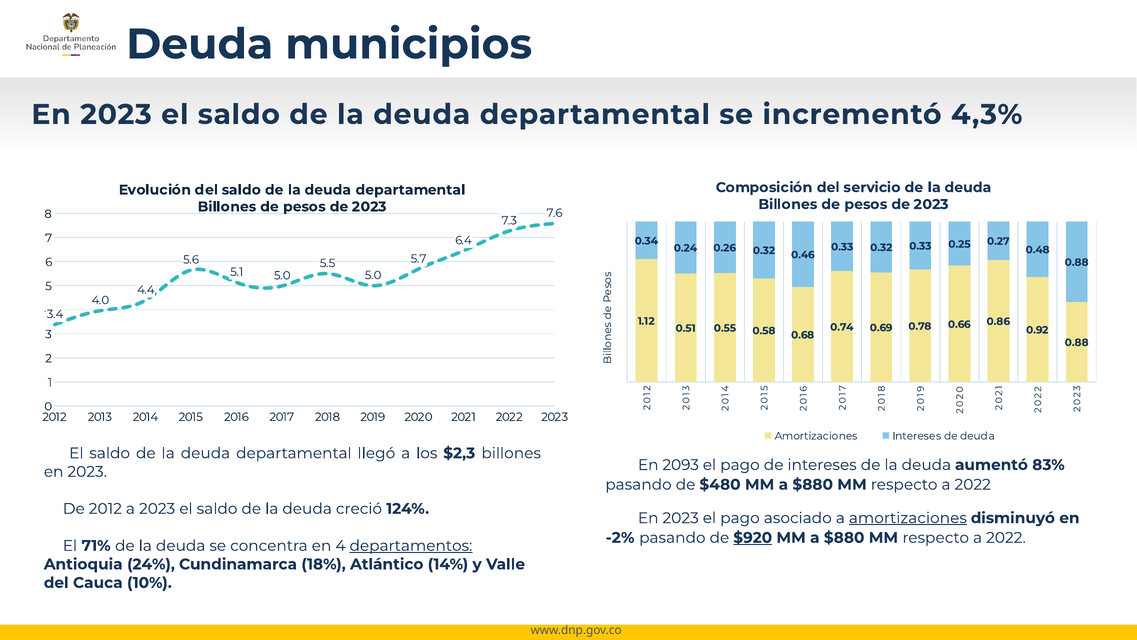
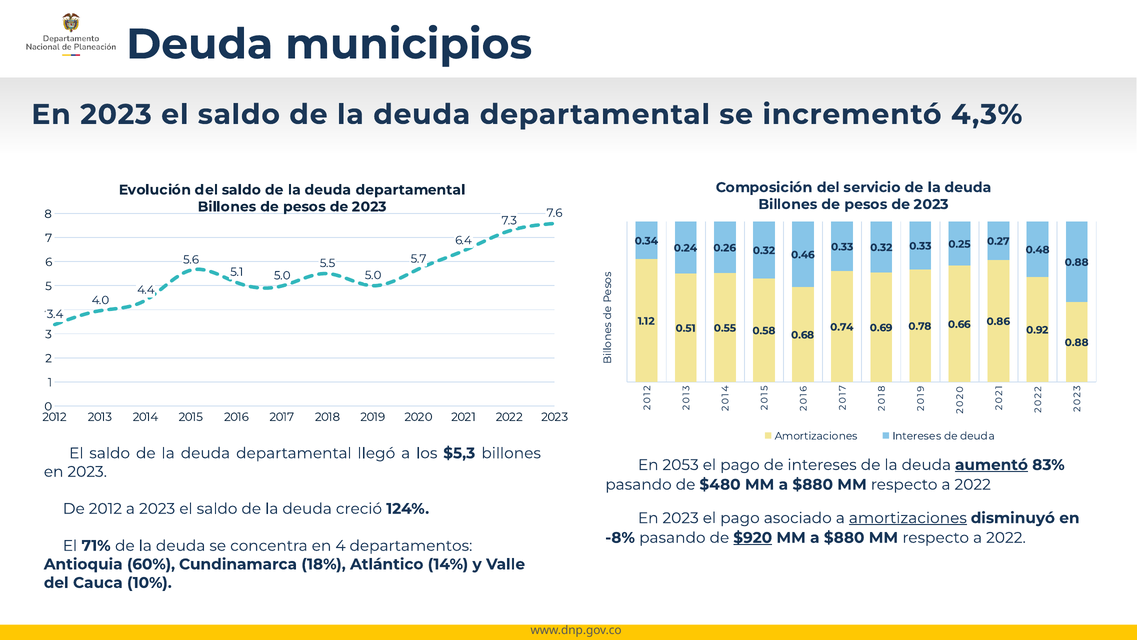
$2,3: $2,3 -> $5,3
2093: 2093 -> 2053
aumentó underline: none -> present
-2%: -2% -> -8%
departamentos underline: present -> none
24%: 24% -> 60%
